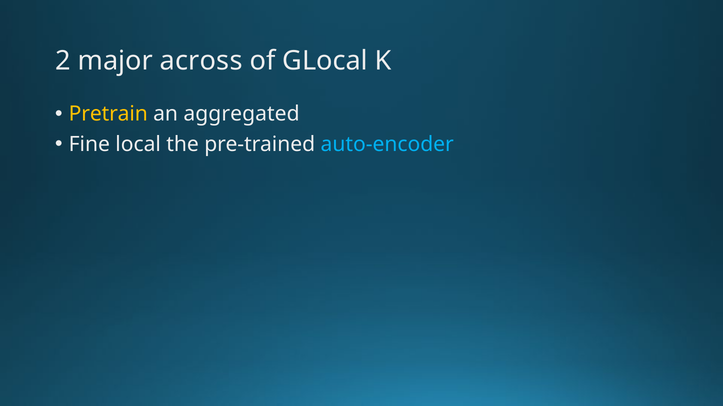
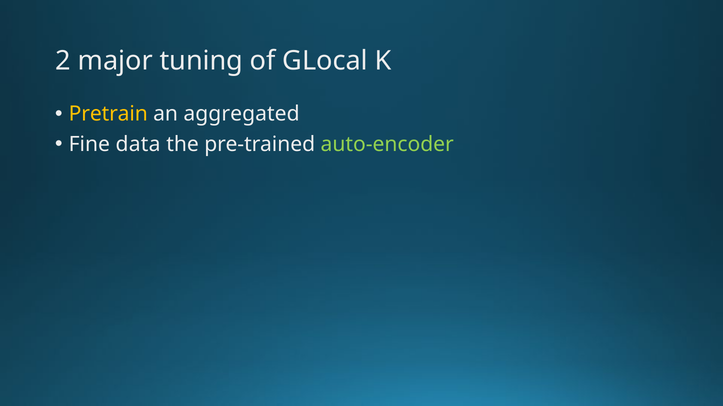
across: across -> tuning
local: local -> data
auto-encoder colour: light blue -> light green
